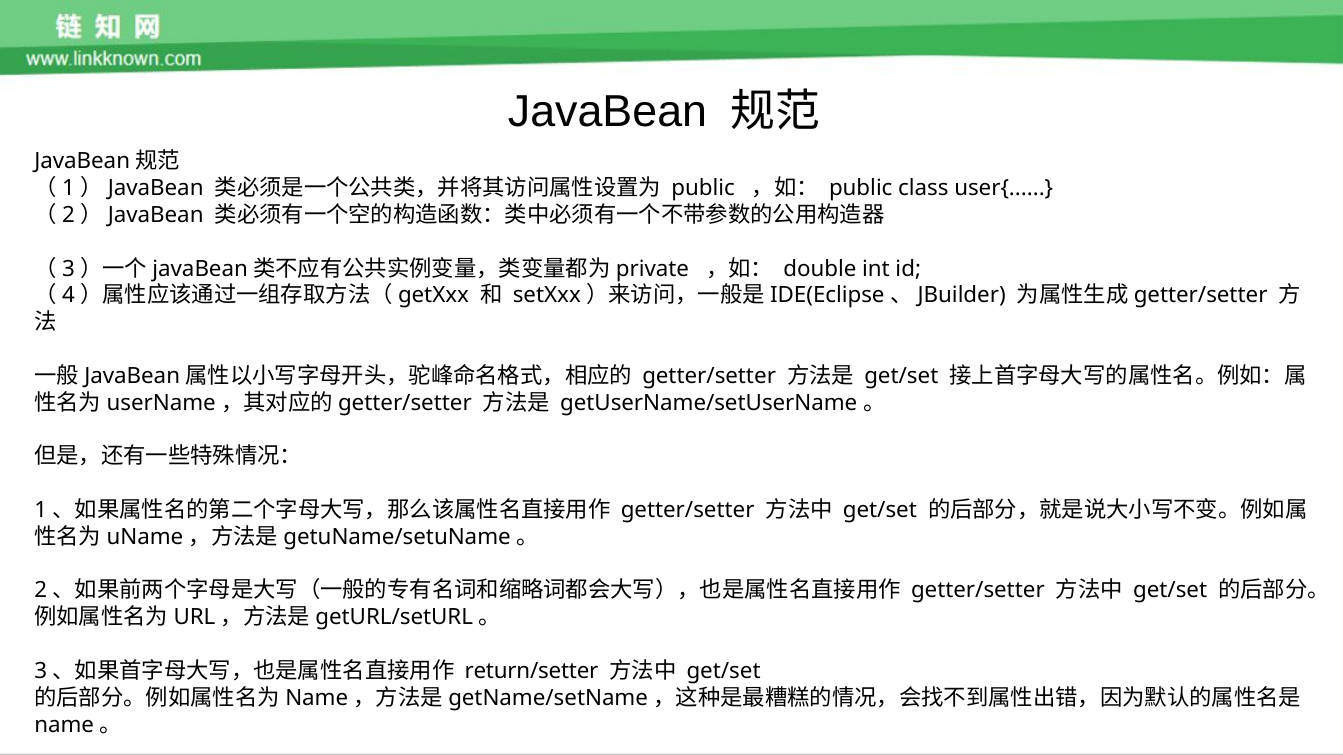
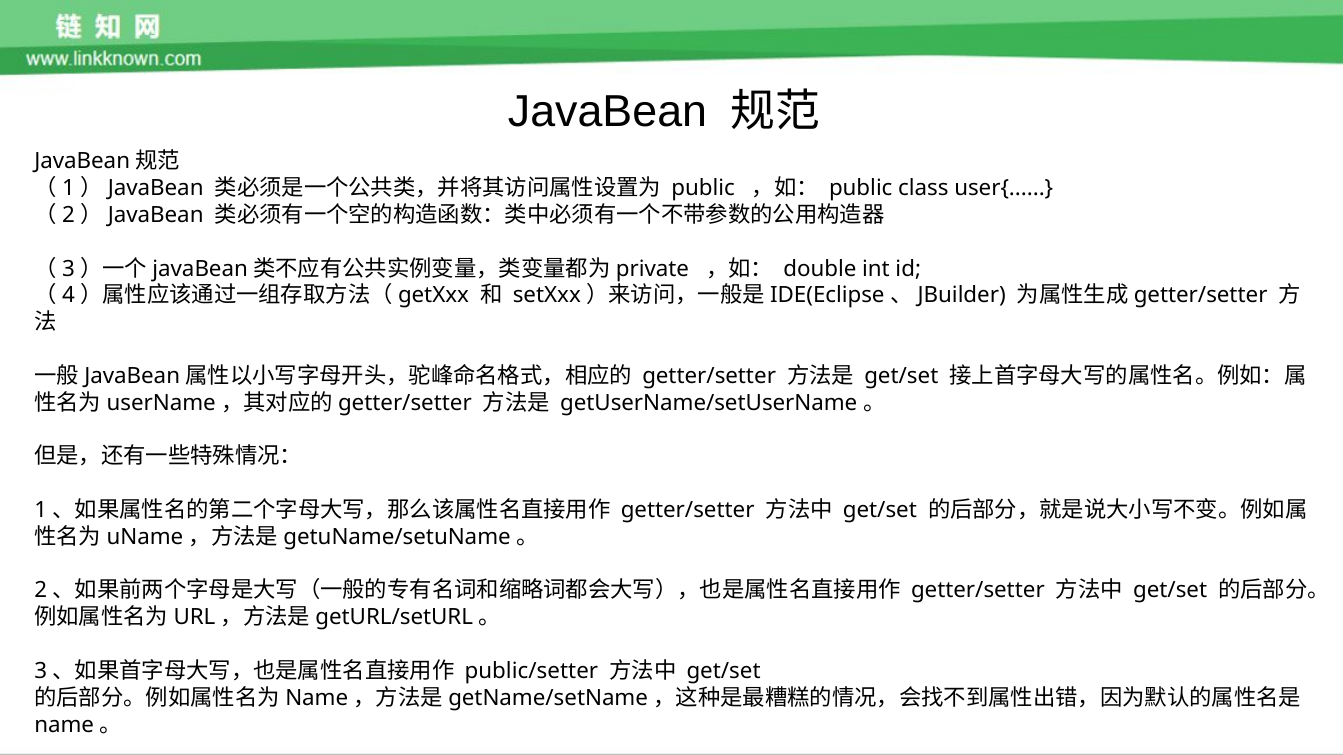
return/setter: return/setter -> public/setter
